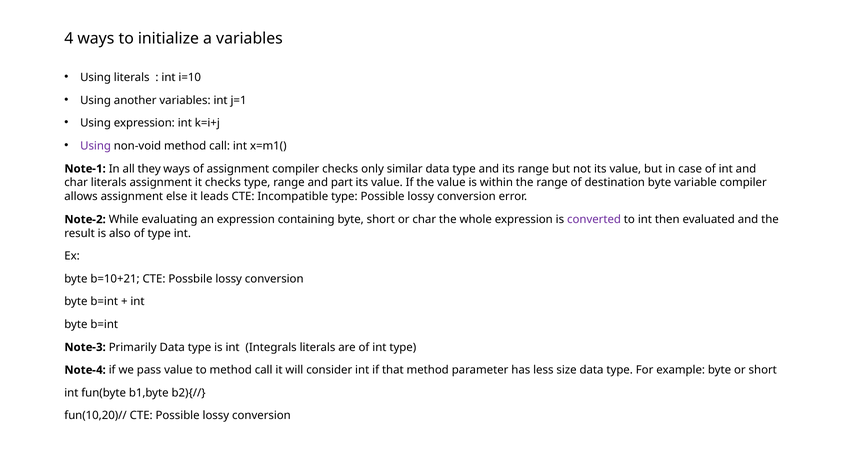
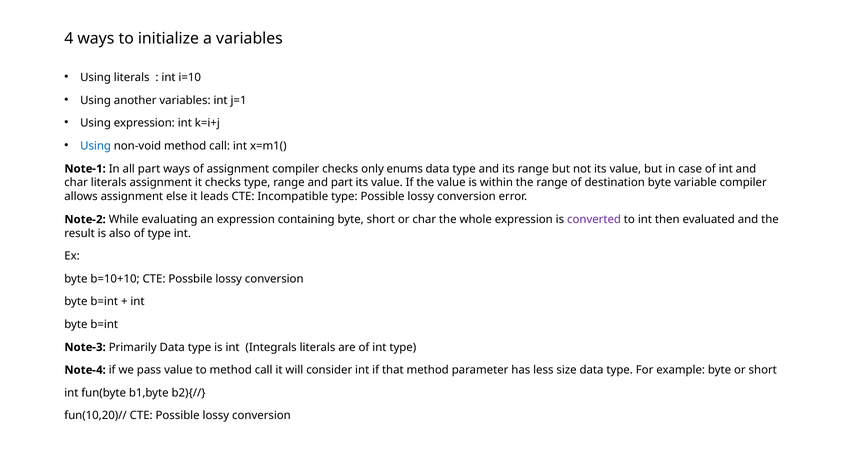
Using at (96, 146) colour: purple -> blue
all they: they -> part
similar: similar -> enums
b=10+21: b=10+21 -> b=10+10
